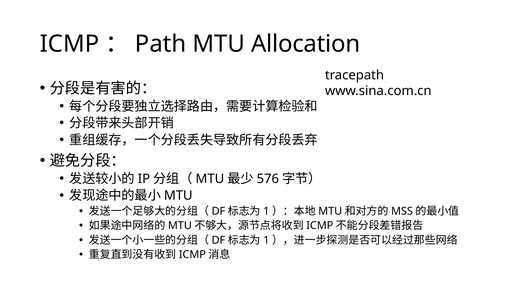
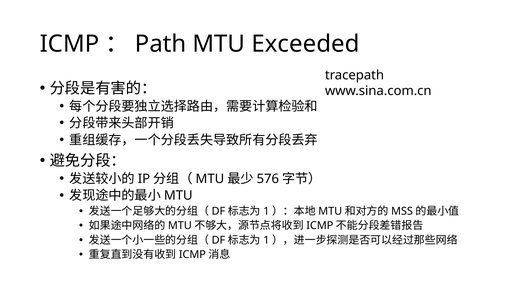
Allocation: Allocation -> Exceeded
